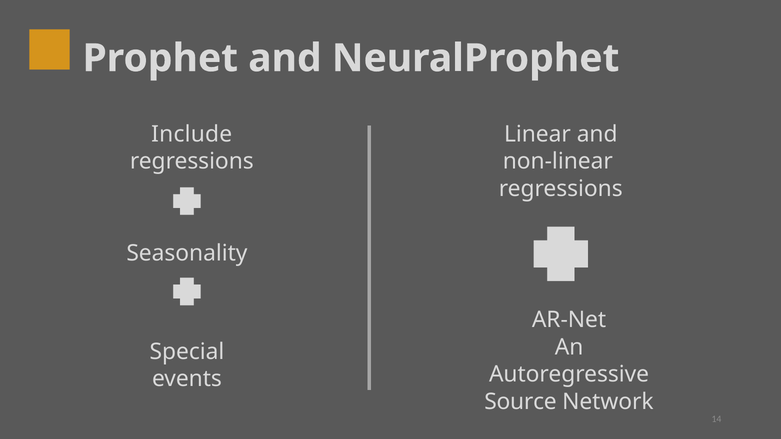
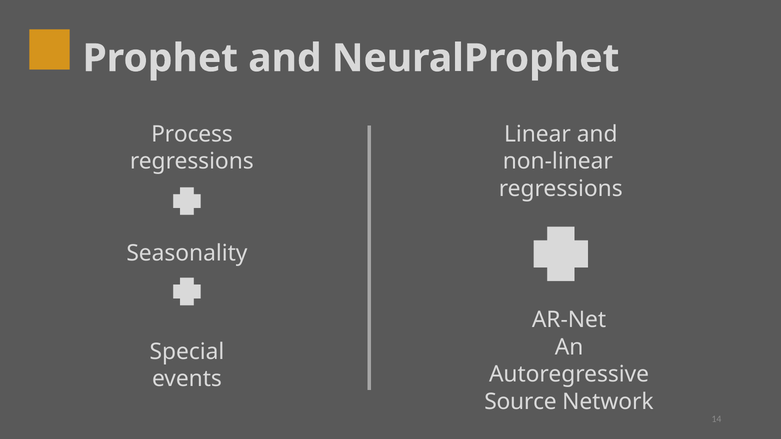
Include: Include -> Process
